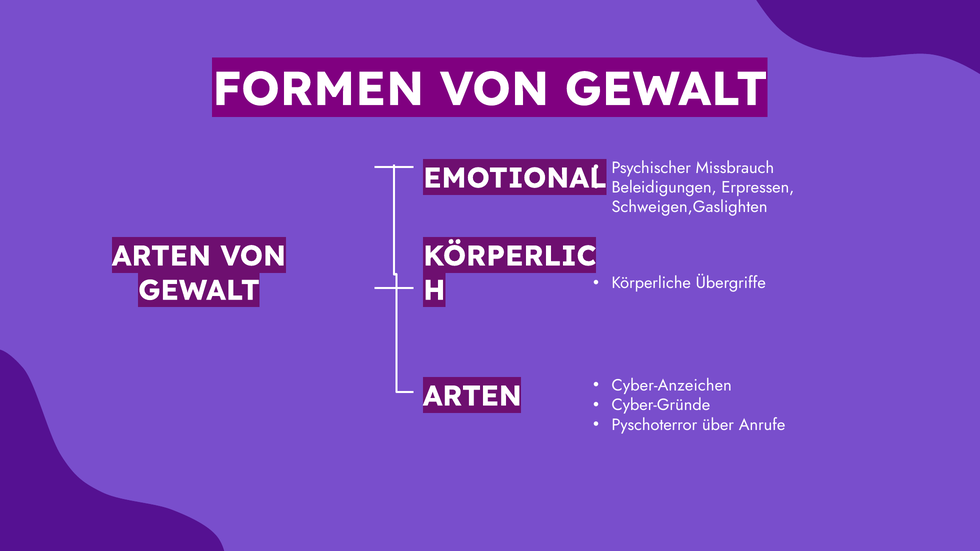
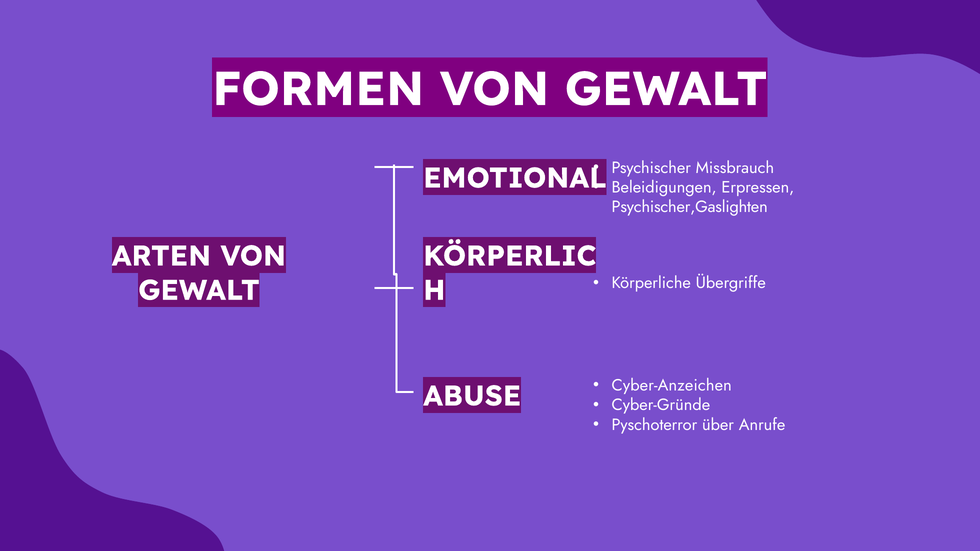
Schweigen,Gaslighten: Schweigen,Gaslighten -> Psychischer,Gaslighten
ARTEN at (472, 396): ARTEN -> ABUSE
